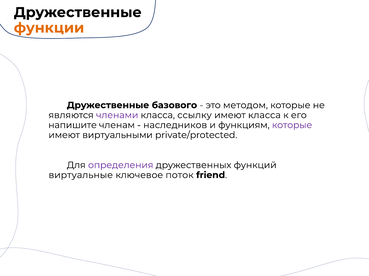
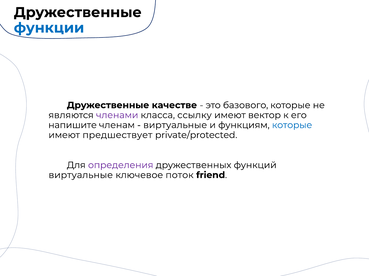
функции colour: orange -> blue
базового: базового -> качестве
методом: методом -> базового
имеют класса: класса -> вектор
наследников at (175, 125): наследников -> виртуальные
которые at (292, 125) colour: purple -> blue
виртуальными: виртуальными -> предшествует
